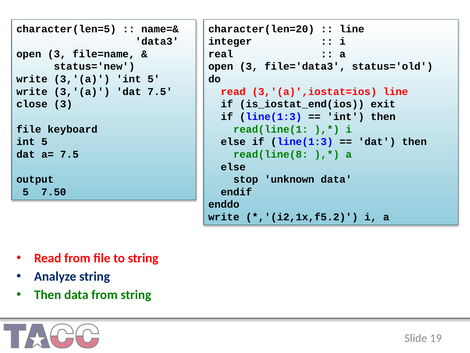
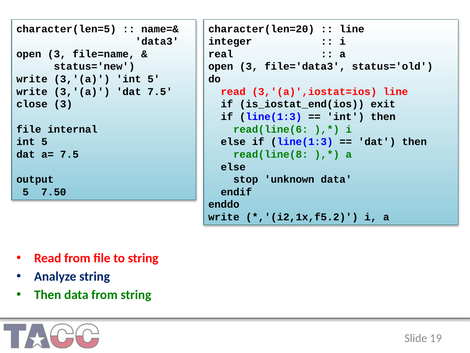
keyboard: keyboard -> internal
read(line(1: read(line(1 -> read(line(6
